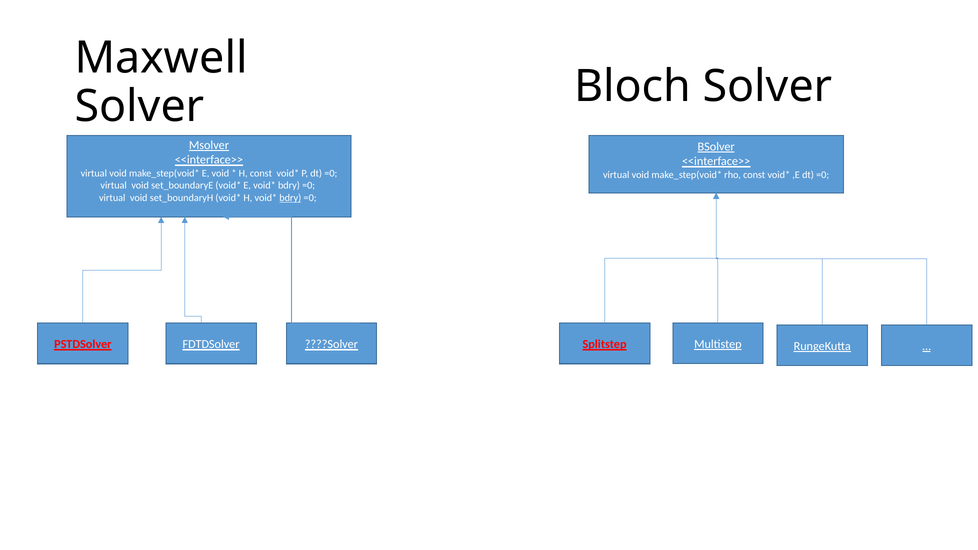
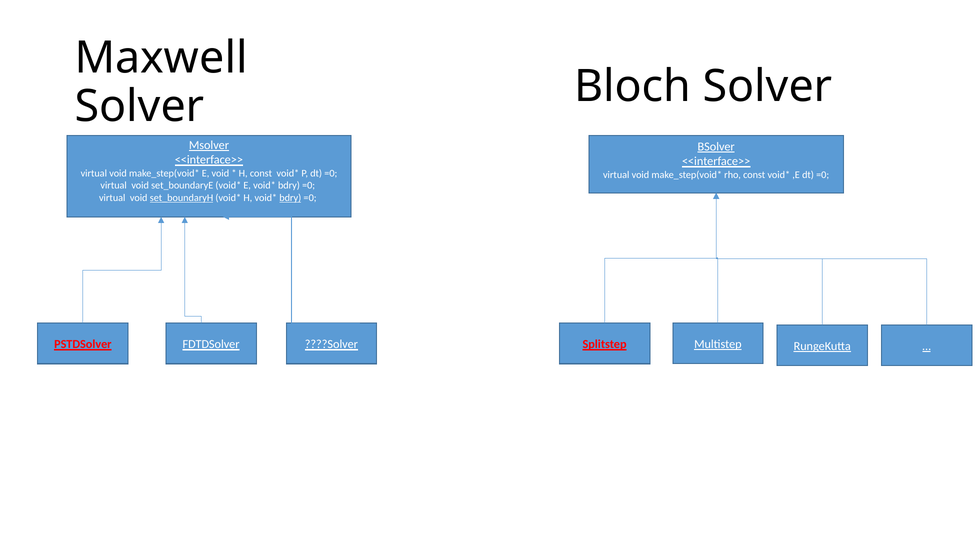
set_boundaryH underline: none -> present
